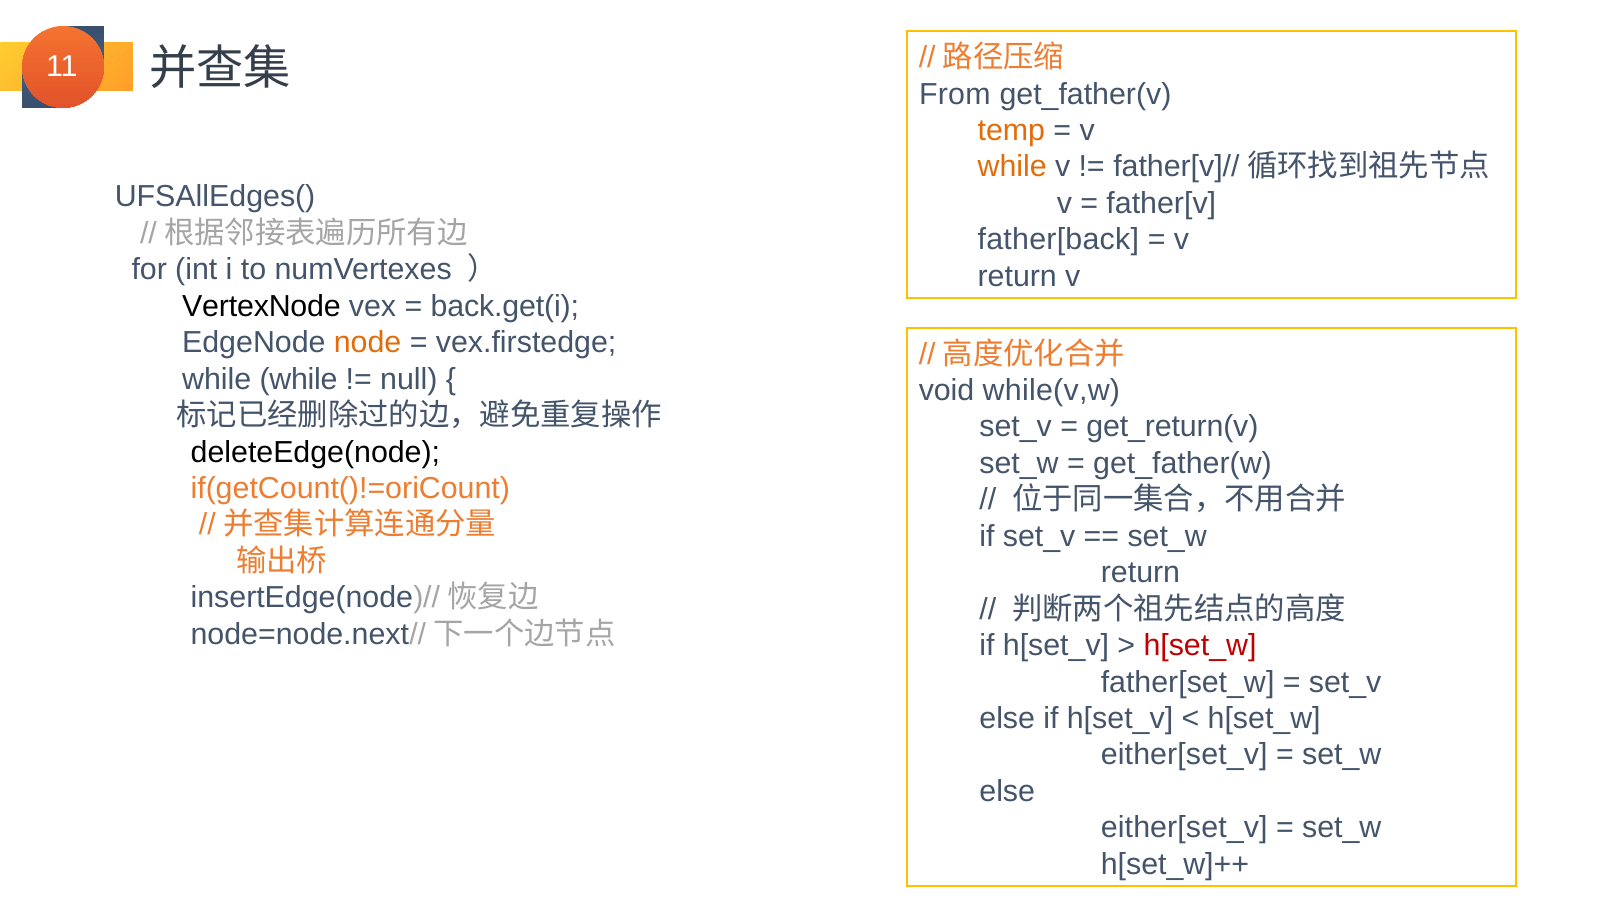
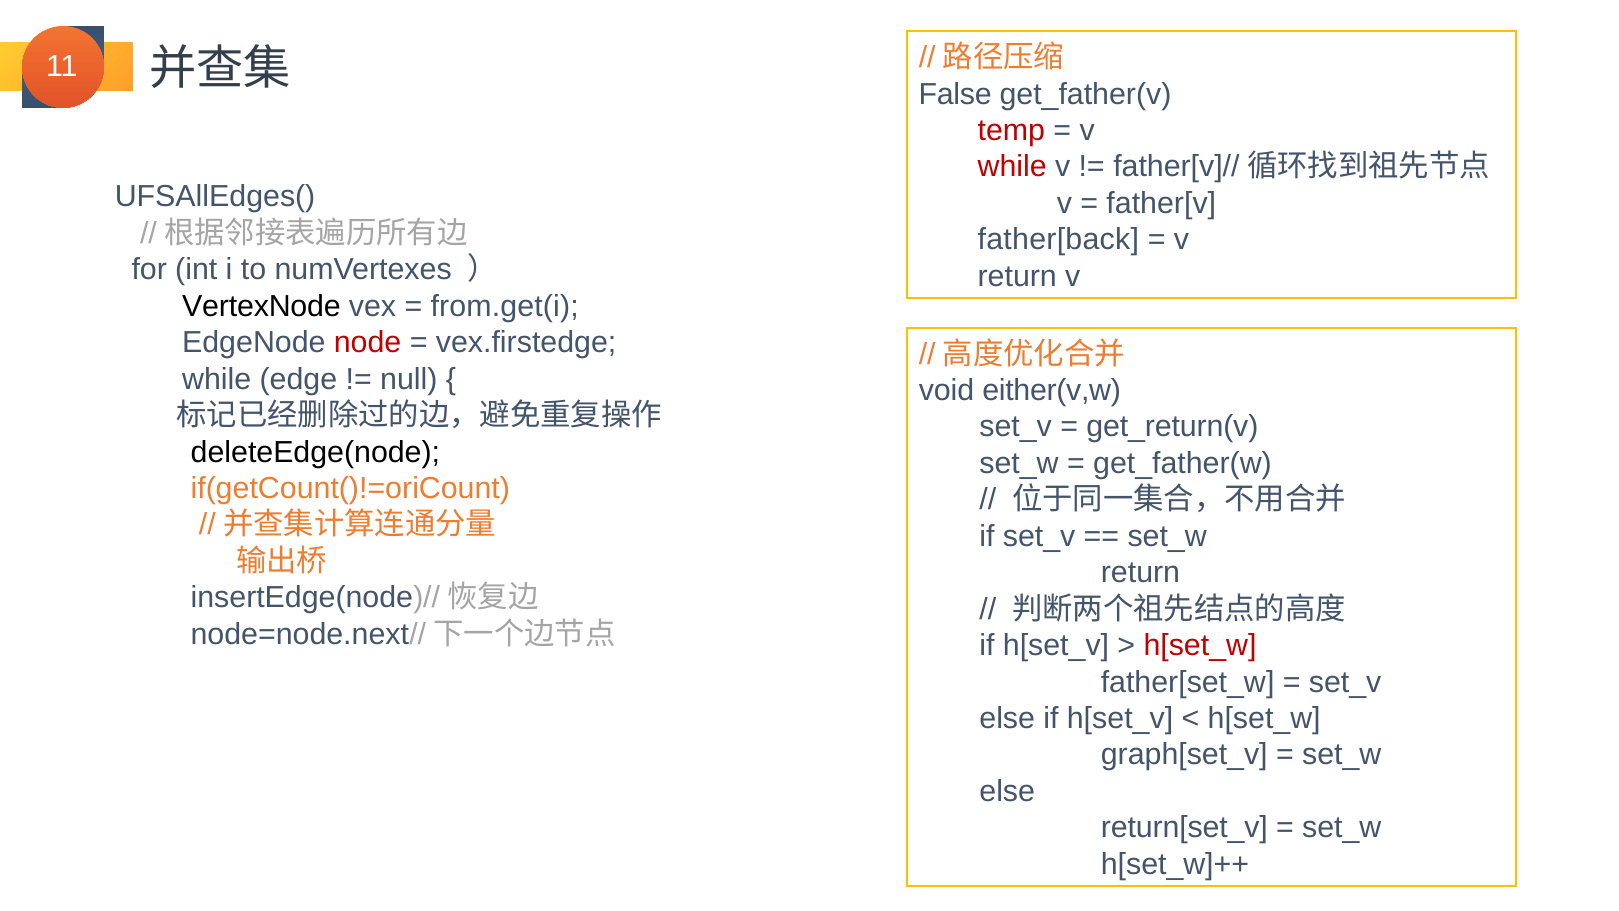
From: From -> False
temp colour: orange -> red
while at (1012, 167) colour: orange -> red
back.get(i: back.get(i -> from.get(i
node colour: orange -> red
while while: while -> edge
while(v,w: while(v,w -> either(v,w
either[set_v at (1184, 755): either[set_v -> graph[set_v
either[set_v at (1184, 827): either[set_v -> return[set_v
